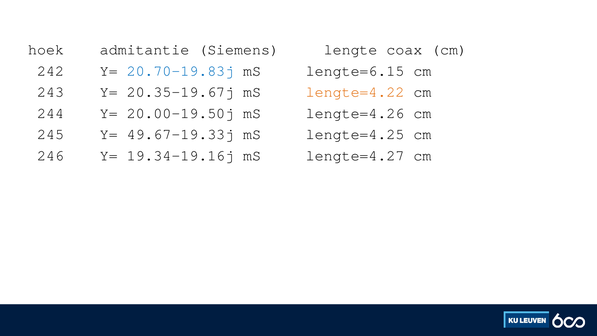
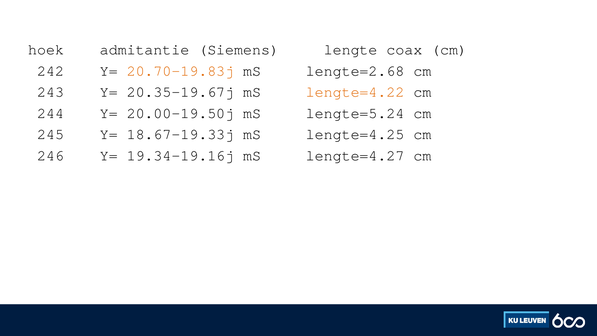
20.70-19.83j colour: blue -> orange
lengte=6.15: lengte=6.15 -> lengte=2.68
lengte=4.26: lengte=4.26 -> lengte=5.24
49.67-19.33j: 49.67-19.33j -> 18.67-19.33j
